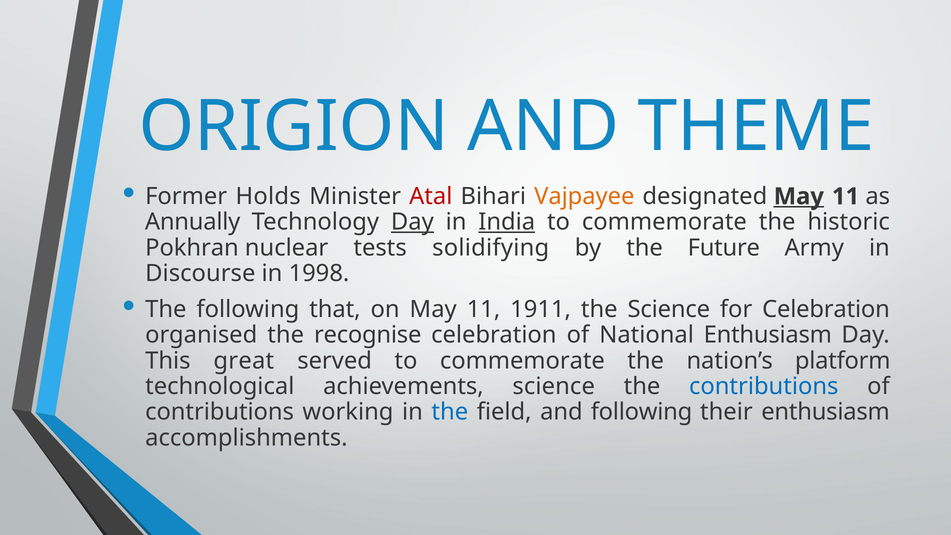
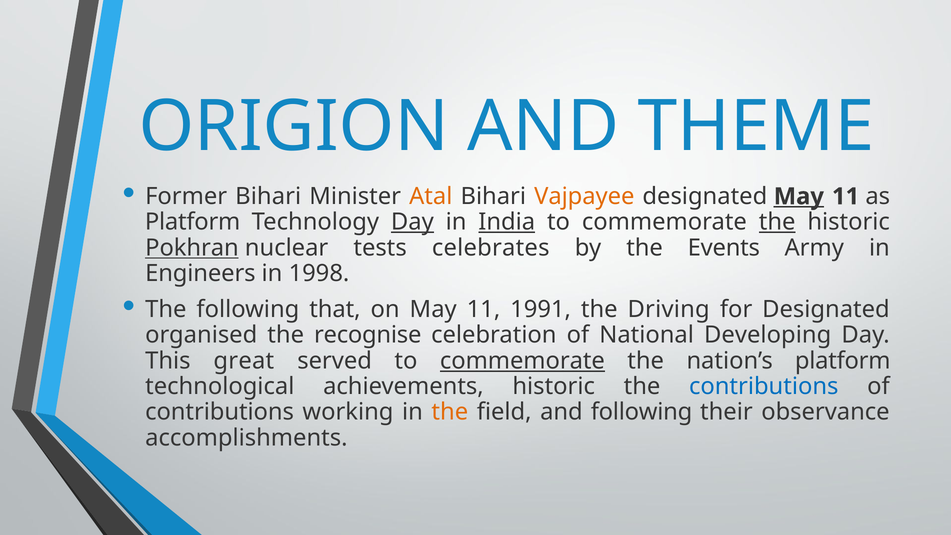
Former Holds: Holds -> Bihari
Atal colour: red -> orange
Annually at (193, 222): Annually -> Platform
the at (777, 222) underline: none -> present
Pokhran underline: none -> present
solidifying: solidifying -> celebrates
Future: Future -> Events
Discourse: Discourse -> Engineers
1911: 1911 -> 1991
the Science: Science -> Driving
for Celebration: Celebration -> Designated
National Enthusiasm: Enthusiasm -> Developing
commemorate at (522, 361) underline: none -> present
achievements science: science -> historic
the at (450, 412) colour: blue -> orange
their enthusiasm: enthusiasm -> observance
